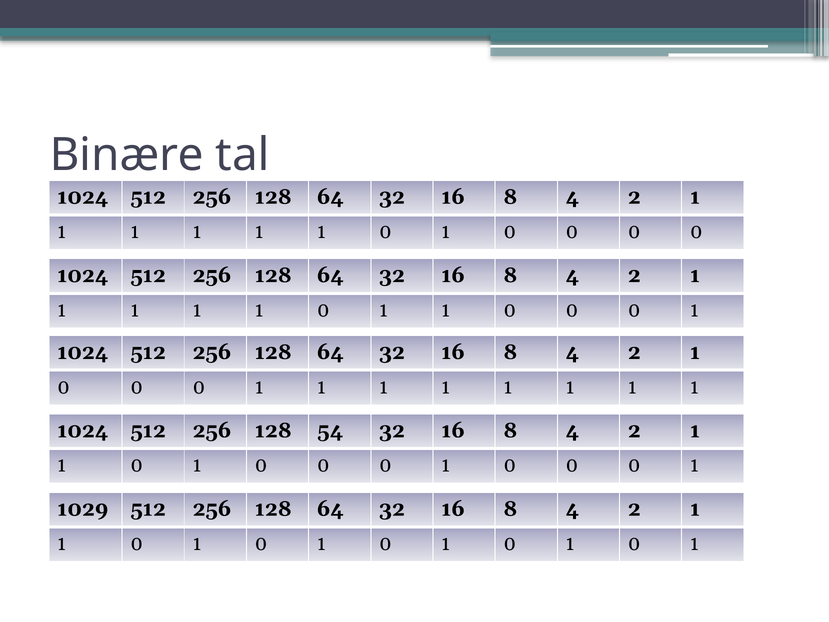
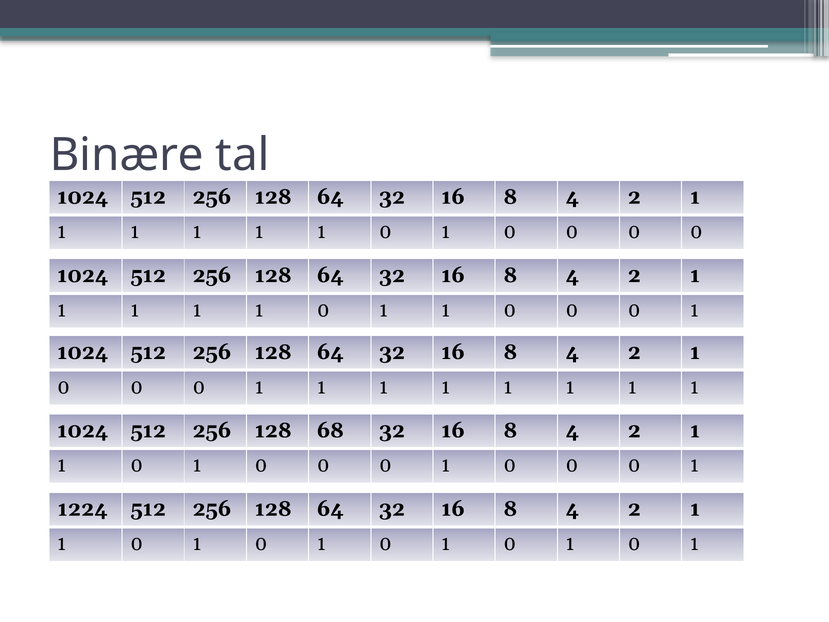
54: 54 -> 68
1029: 1029 -> 1224
